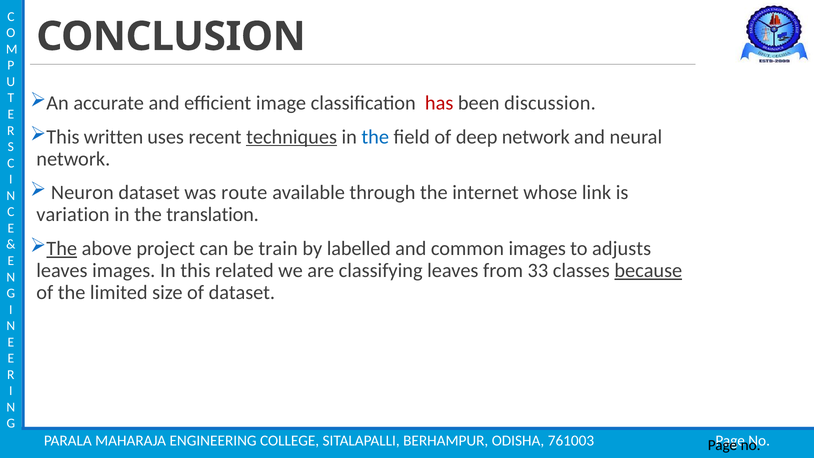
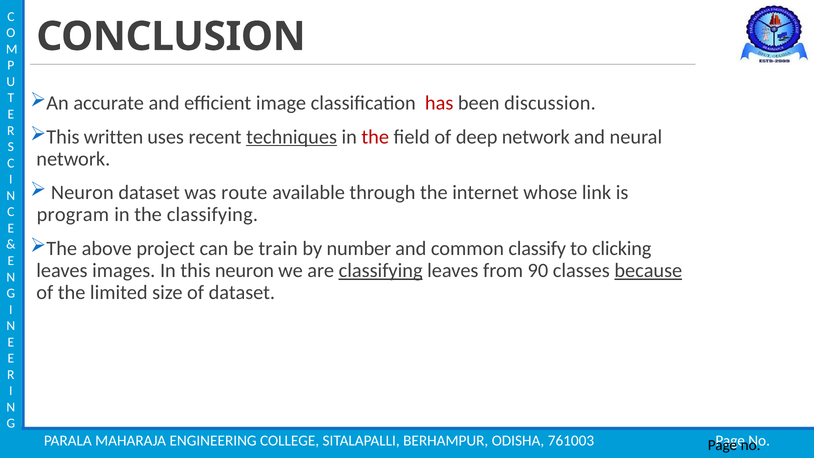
the at (375, 137) colour: blue -> red
variation: variation -> program
the translation: translation -> classifying
The at (62, 248) underline: present -> none
labelled: labelled -> number
common images: images -> classify
adjusts: adjusts -> clicking
this related: related -> neuron
classifying at (381, 270) underline: none -> present
33: 33 -> 90
